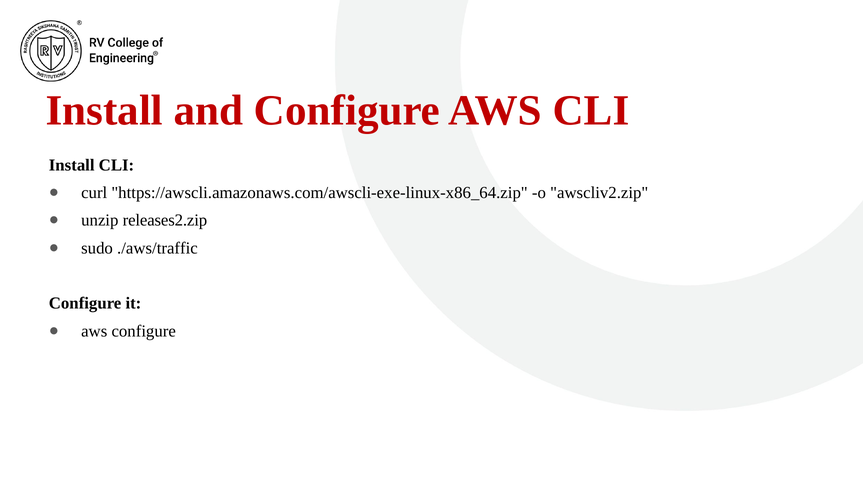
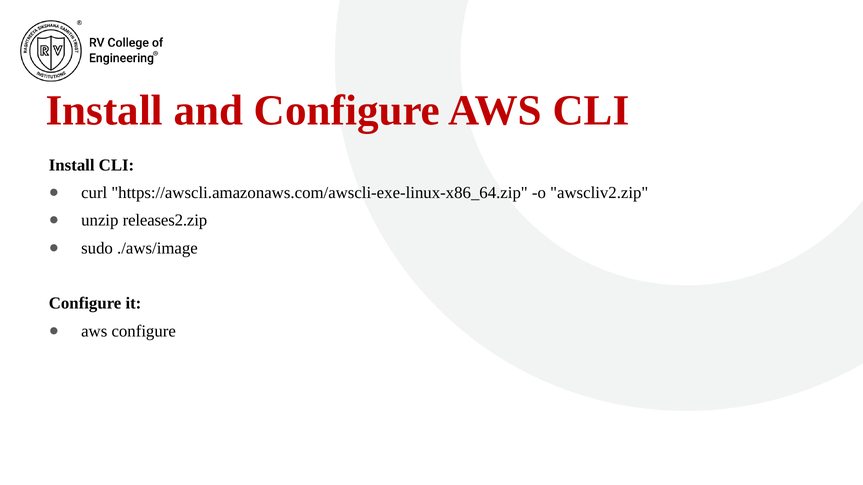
./aws/traffic: ./aws/traffic -> ./aws/image
